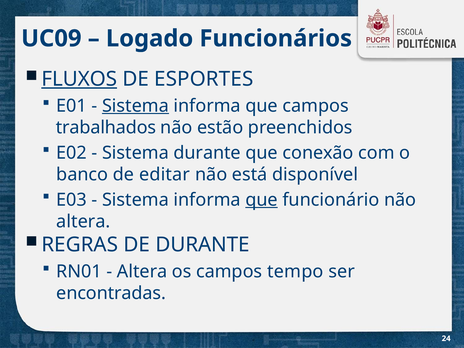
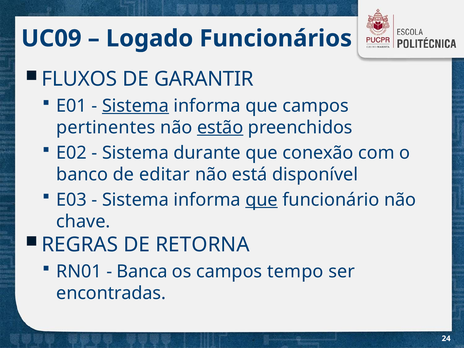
FLUXOS underline: present -> none
ESPORTES: ESPORTES -> GARANTIR
trabalhados: trabalhados -> pertinentes
estão underline: none -> present
altera at (83, 221): altera -> chave
DE DURANTE: DURANTE -> RETORNA
Altera at (142, 271): Altera -> Banca
